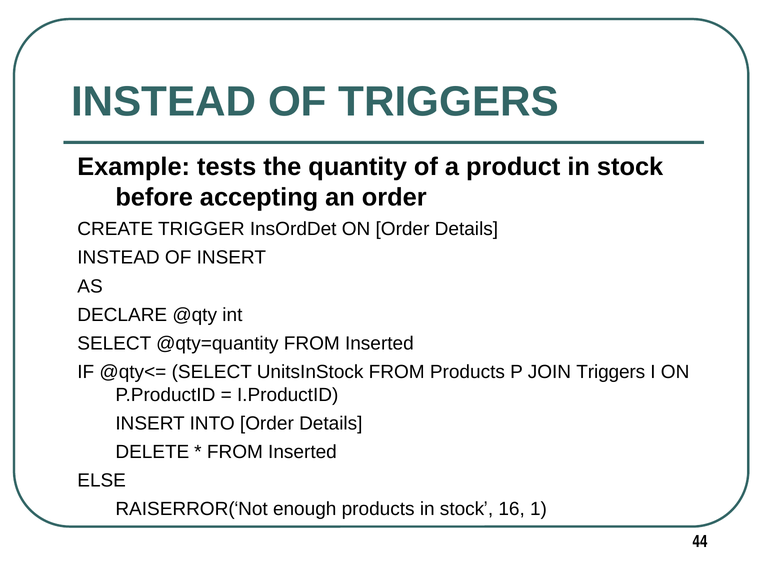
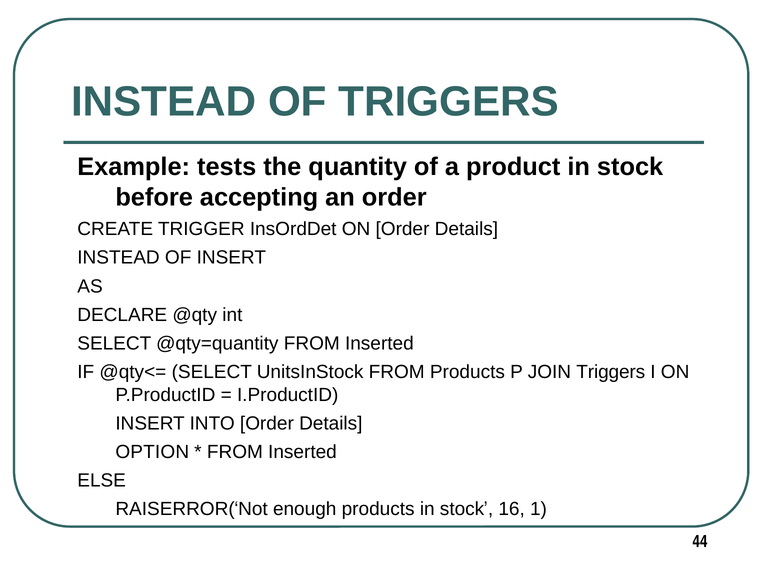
DELETE: DELETE -> OPTION
